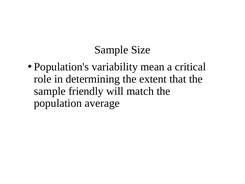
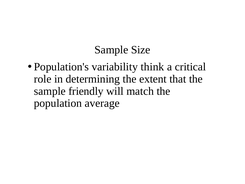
mean: mean -> think
